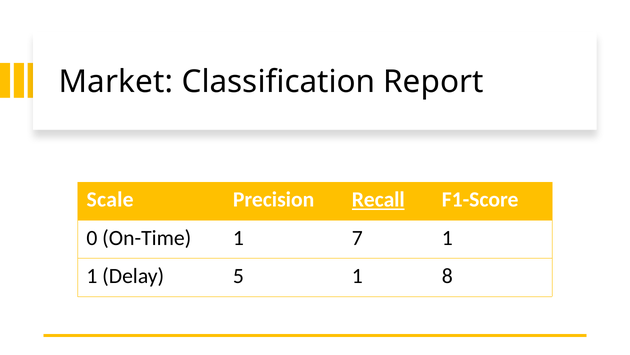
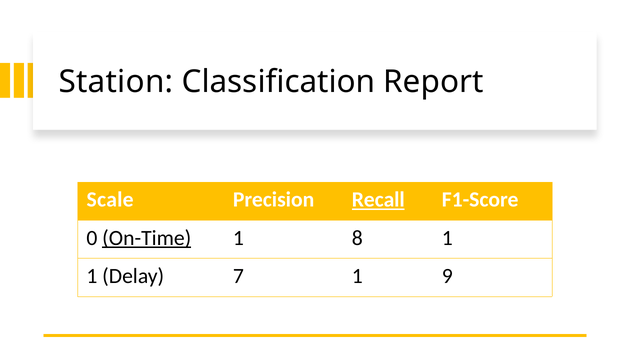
Market: Market -> Station
On-Time underline: none -> present
7: 7 -> 8
5: 5 -> 7
8: 8 -> 9
